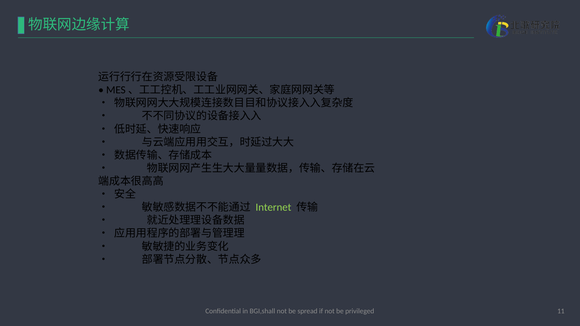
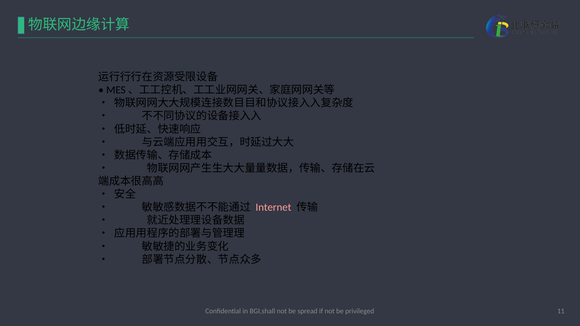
Internet colour: light green -> pink
